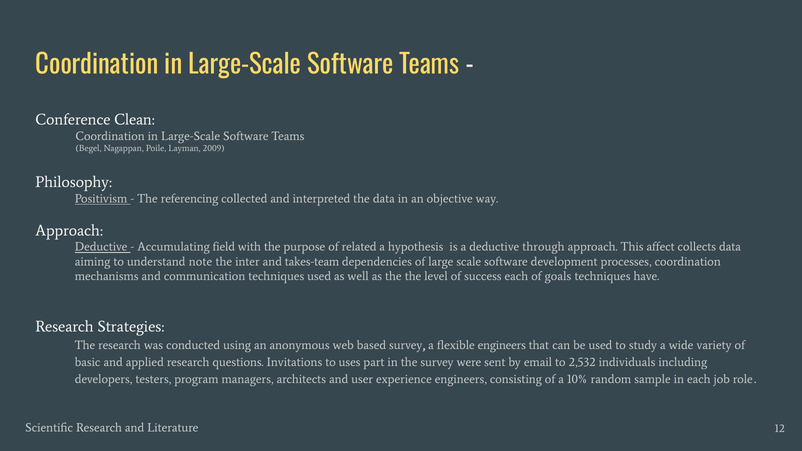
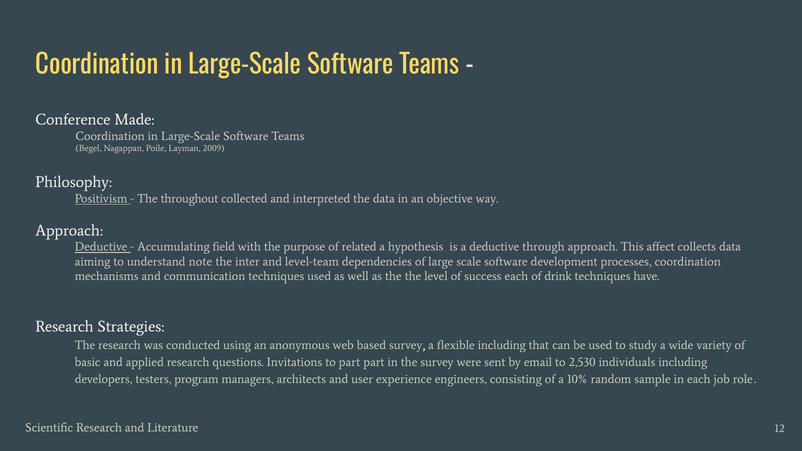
Clean: Clean -> Made
referencing: referencing -> throughout
takes-team: takes-team -> level-team
goals: goals -> drink
flexible engineers: engineers -> including
to uses: uses -> part
2,532: 2,532 -> 2,530
